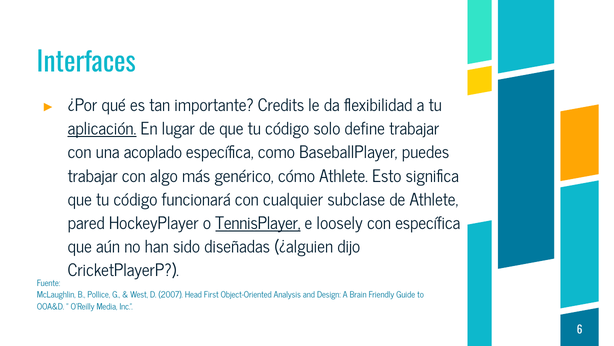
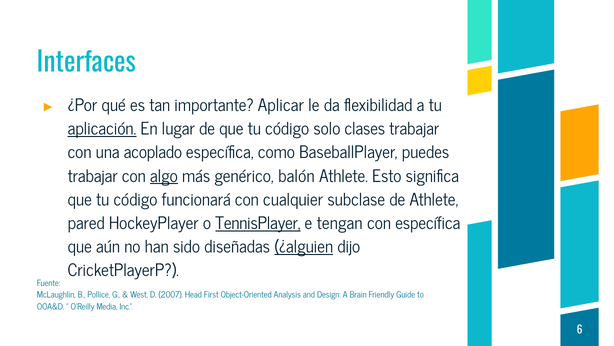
Credits: Credits -> Aplicar
define: define -> clases
algo underline: none -> present
cómo: cómo -> balón
loosely: loosely -> tengan
¿alguien underline: none -> present
